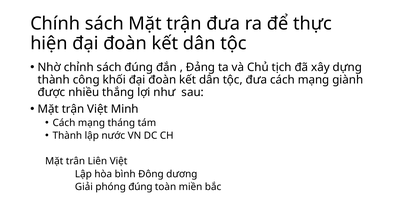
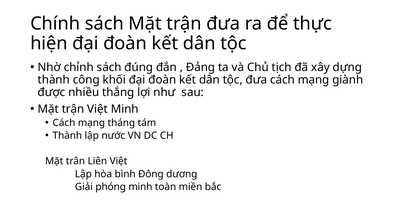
phóng đúng: đúng -> minh
